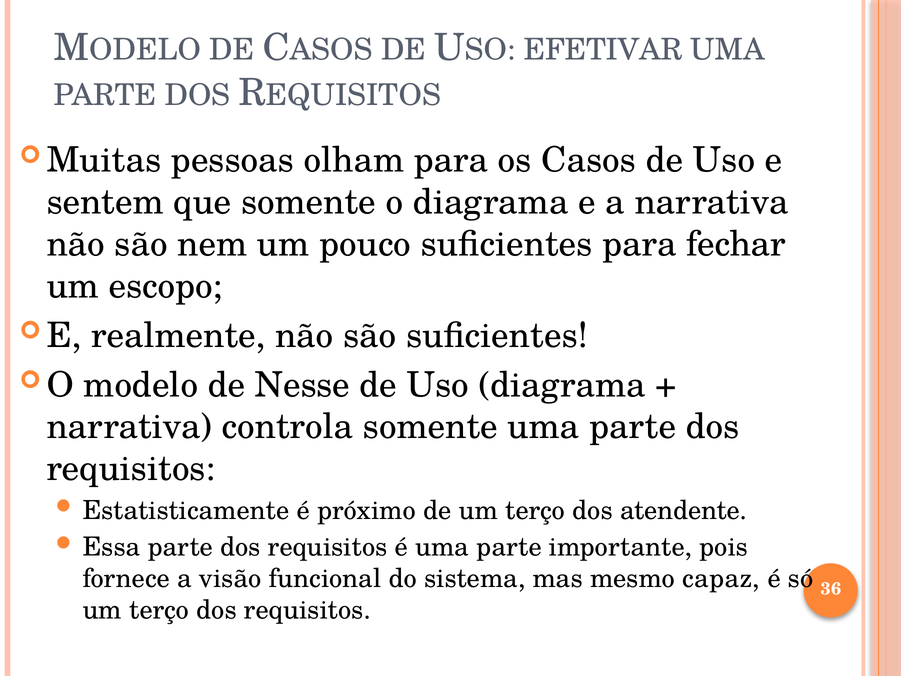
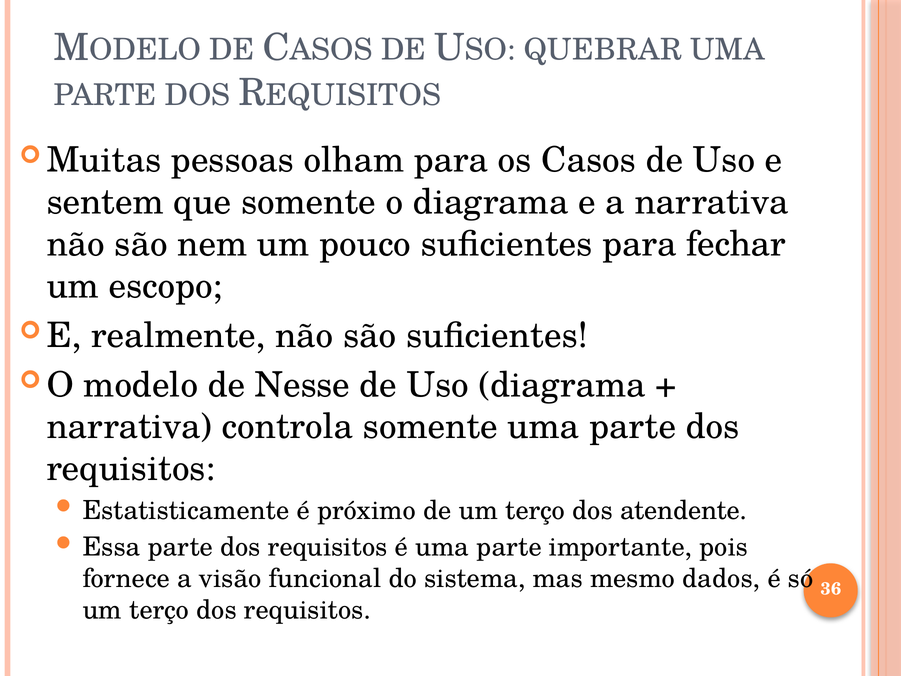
EFETIVAR: EFETIVAR -> QUEBRAR
capaz: capaz -> dados
